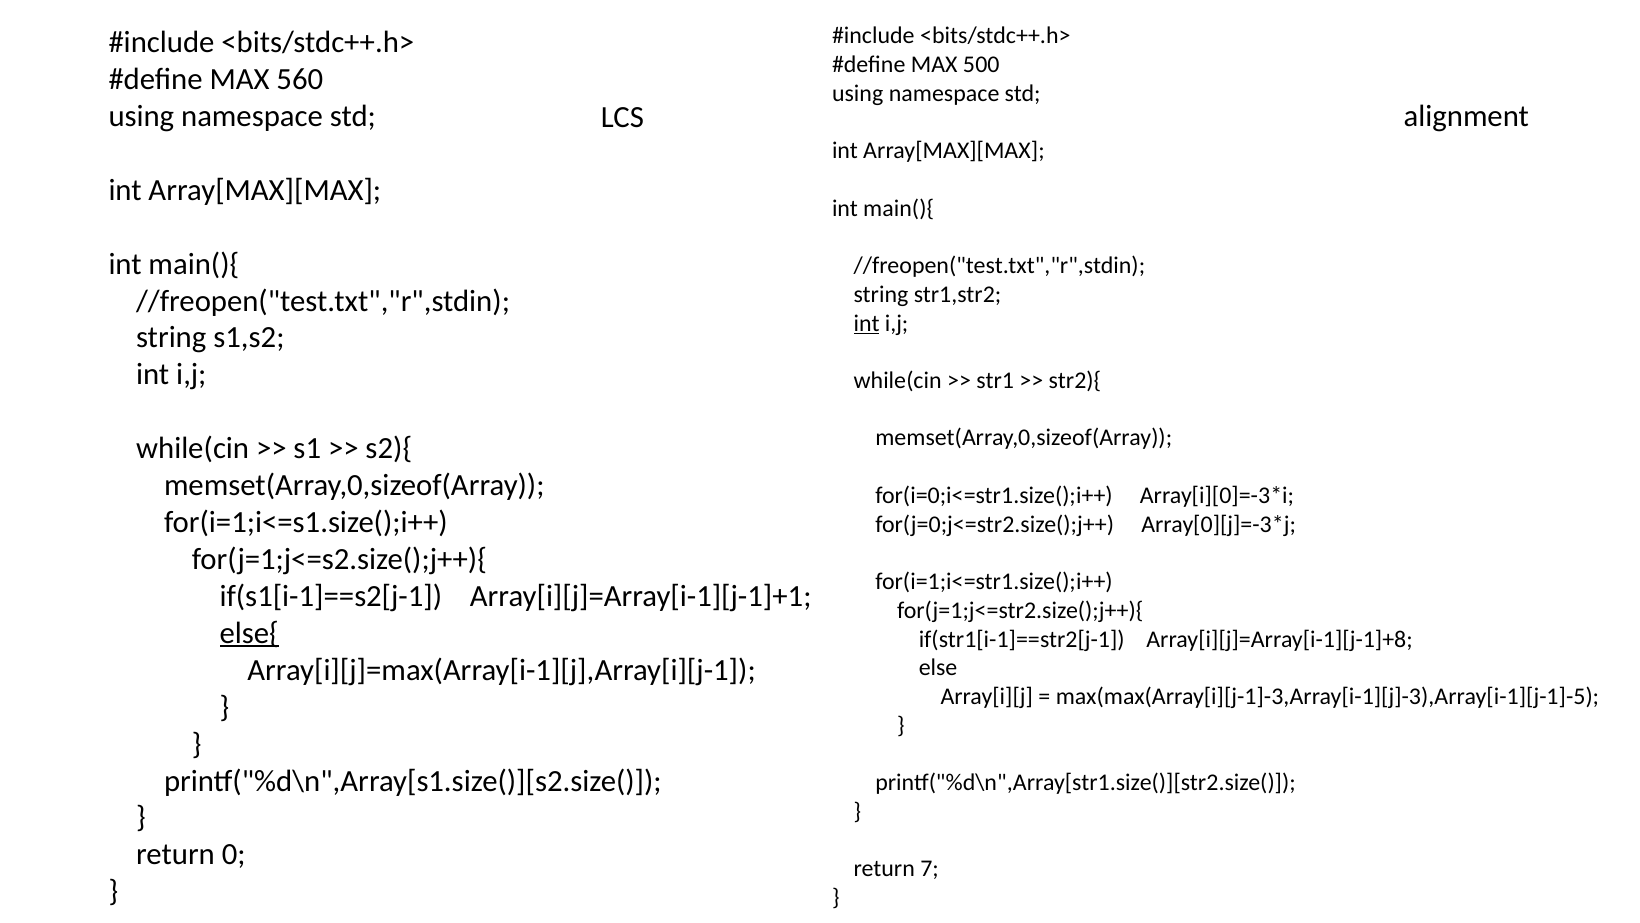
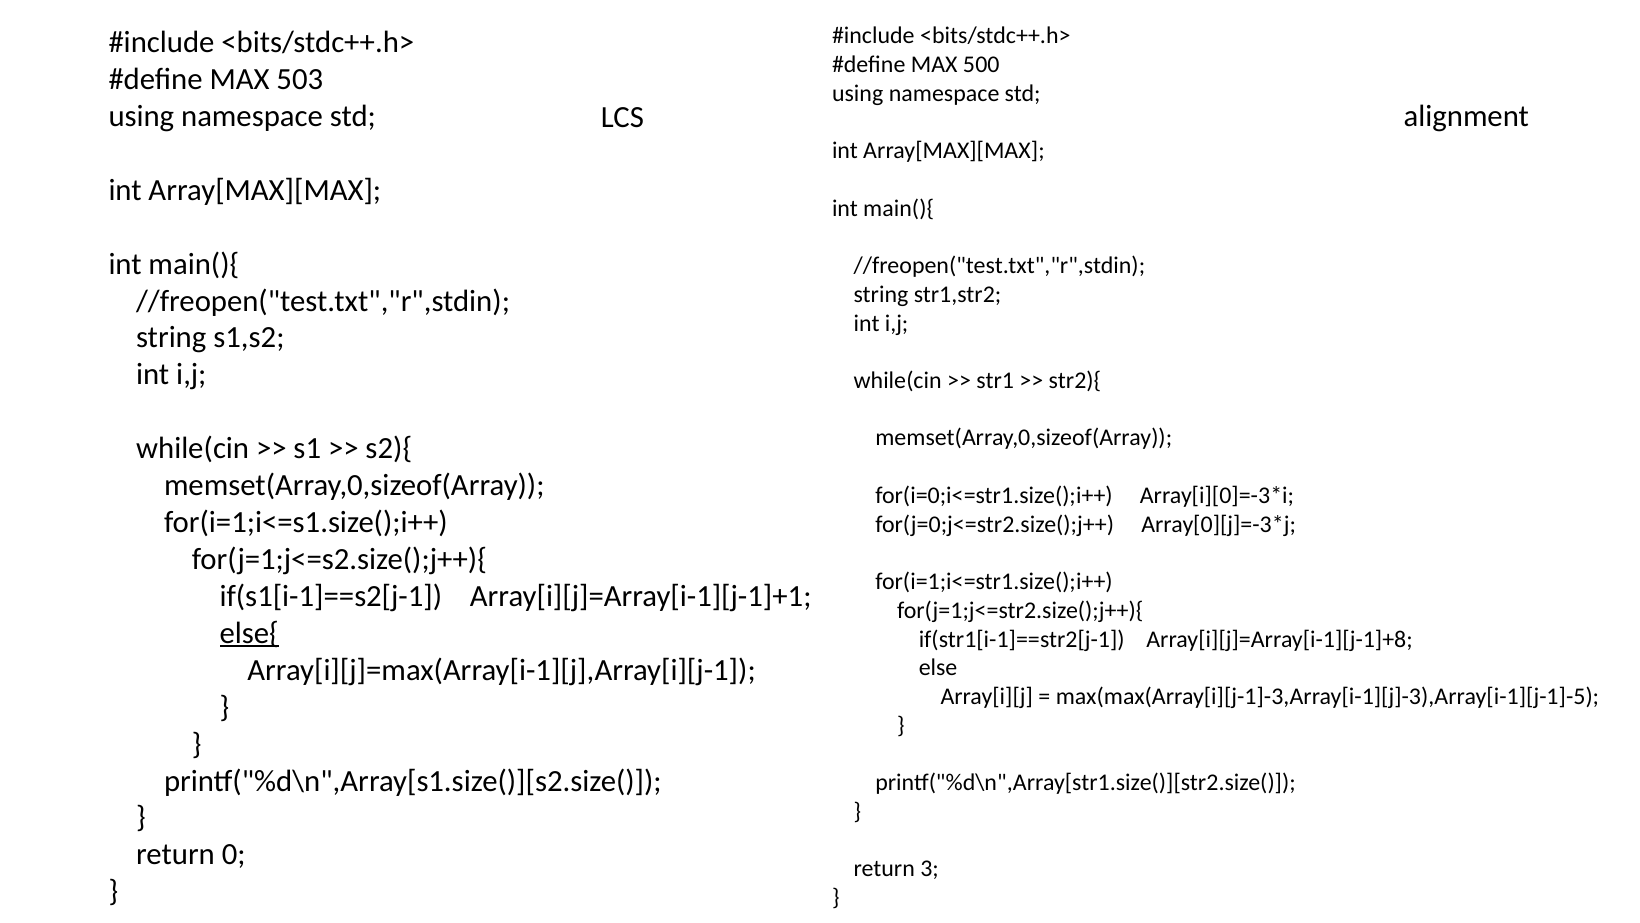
560: 560 -> 503
int at (867, 323) underline: present -> none
7: 7 -> 3
